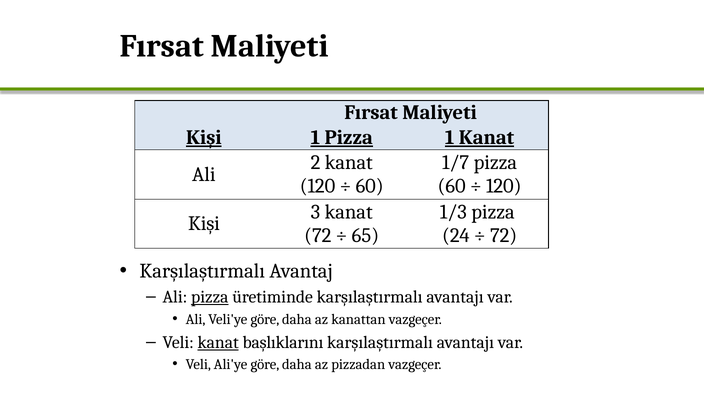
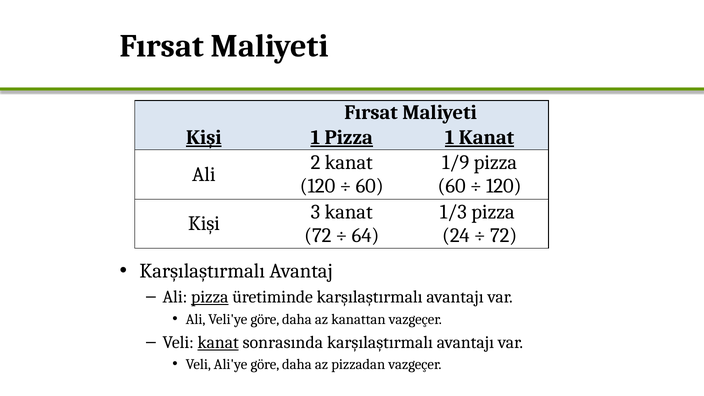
1/7: 1/7 -> 1/9
65: 65 -> 64
başlıklarını: başlıklarını -> sonrasında
